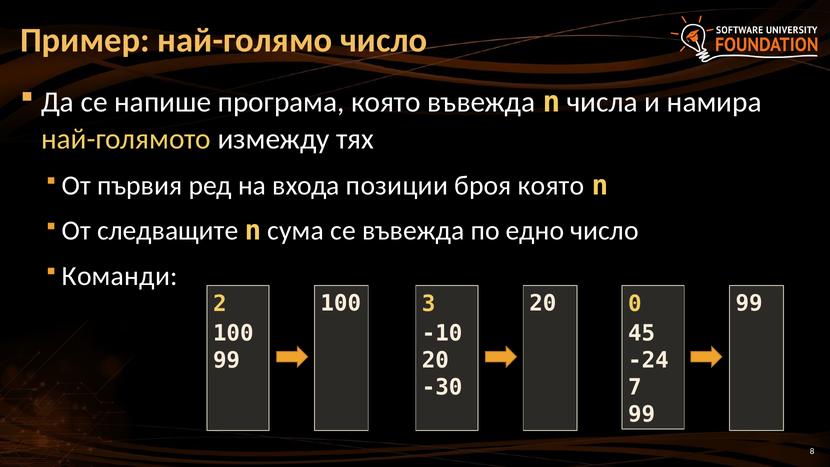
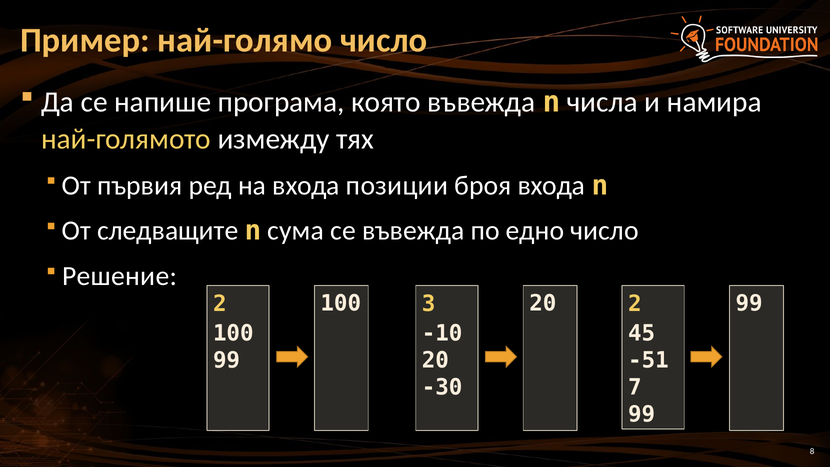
броя която: която -> входа
Команди: Команди -> Решение
100 0: 0 -> 2
-24: -24 -> -51
